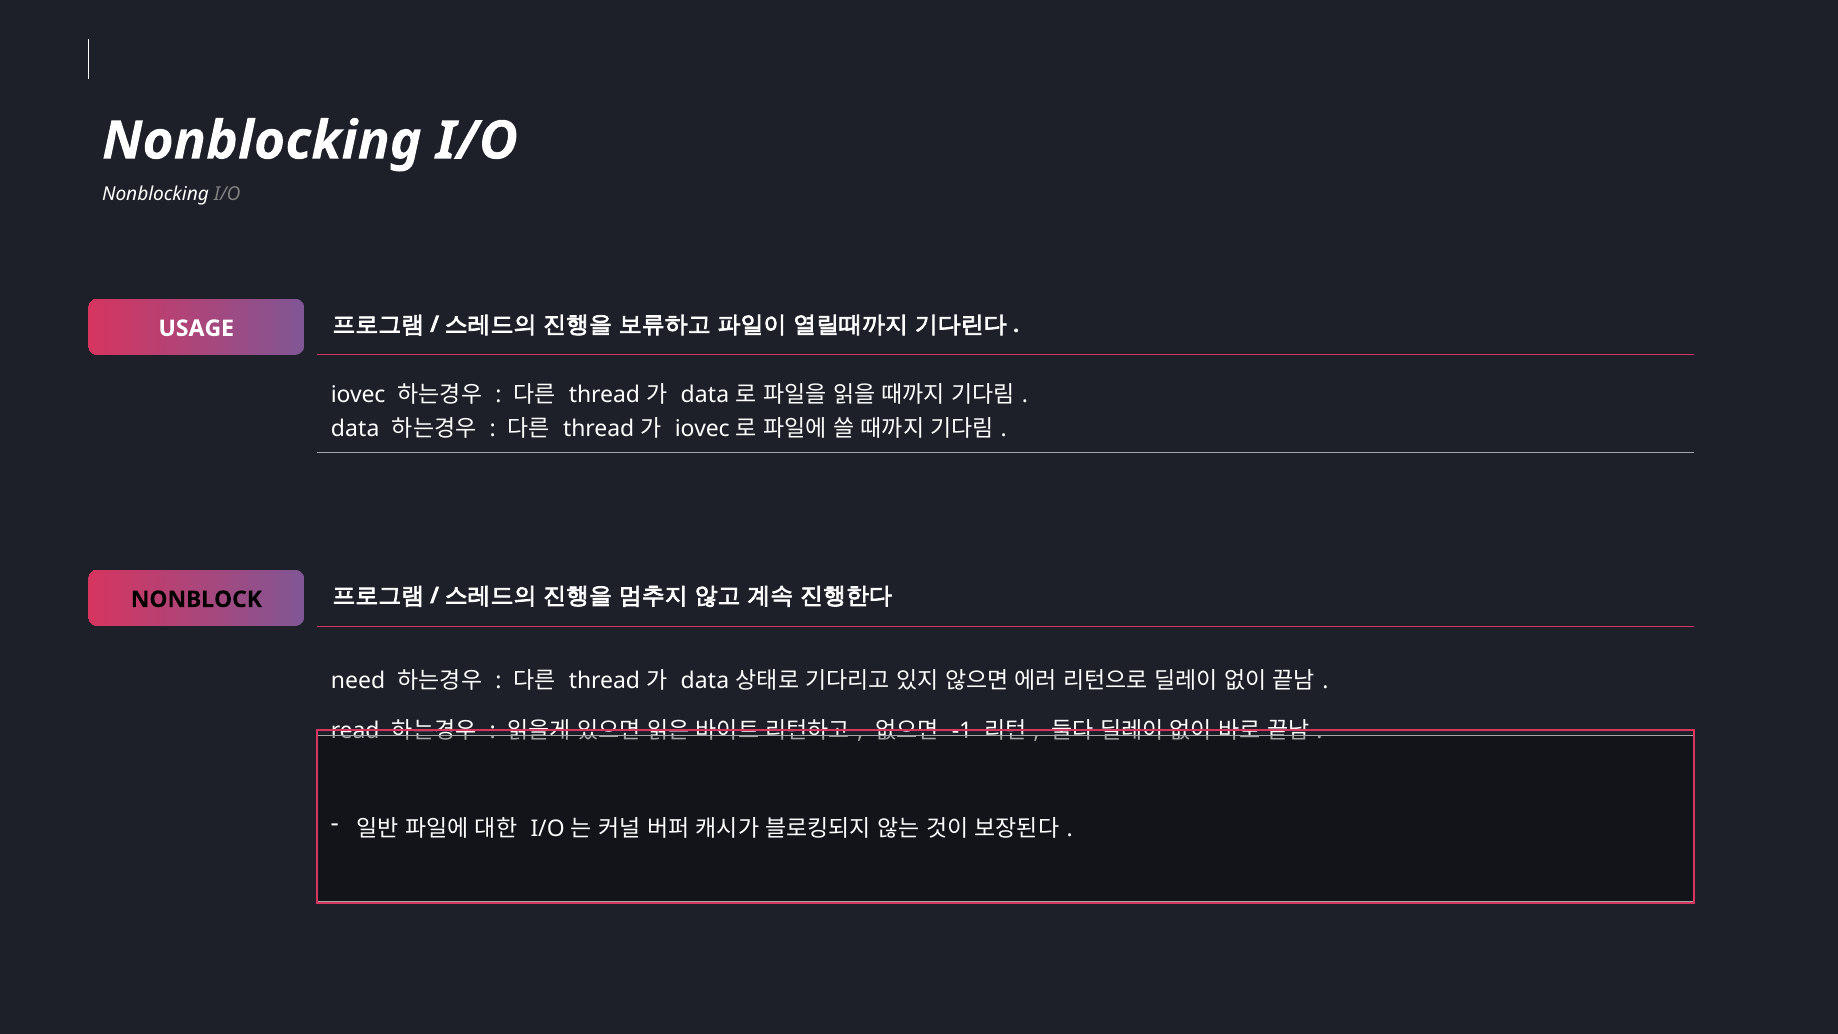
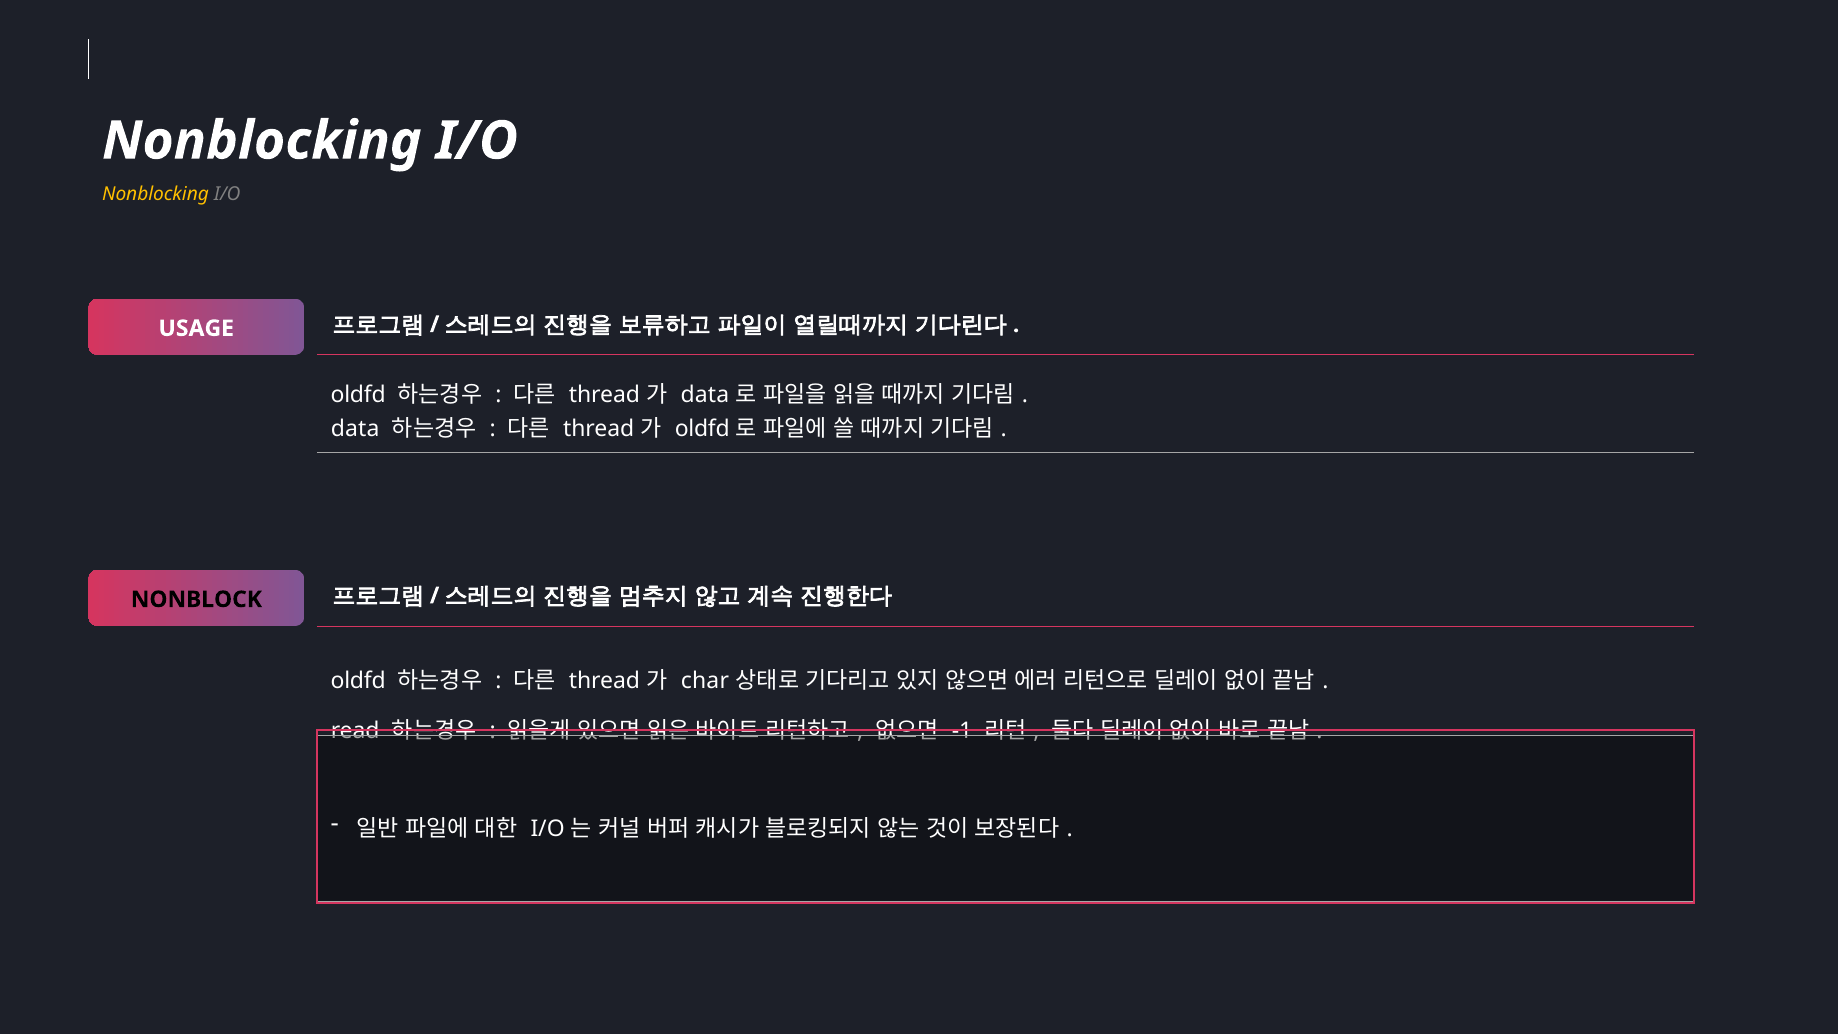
Nonblocking at (155, 194) colour: white -> yellow
iovec at (358, 395): iovec -> oldfd
iovec at (702, 429): iovec -> oldfd
need at (358, 681): need -> oldfd
data at (705, 681): data -> char
